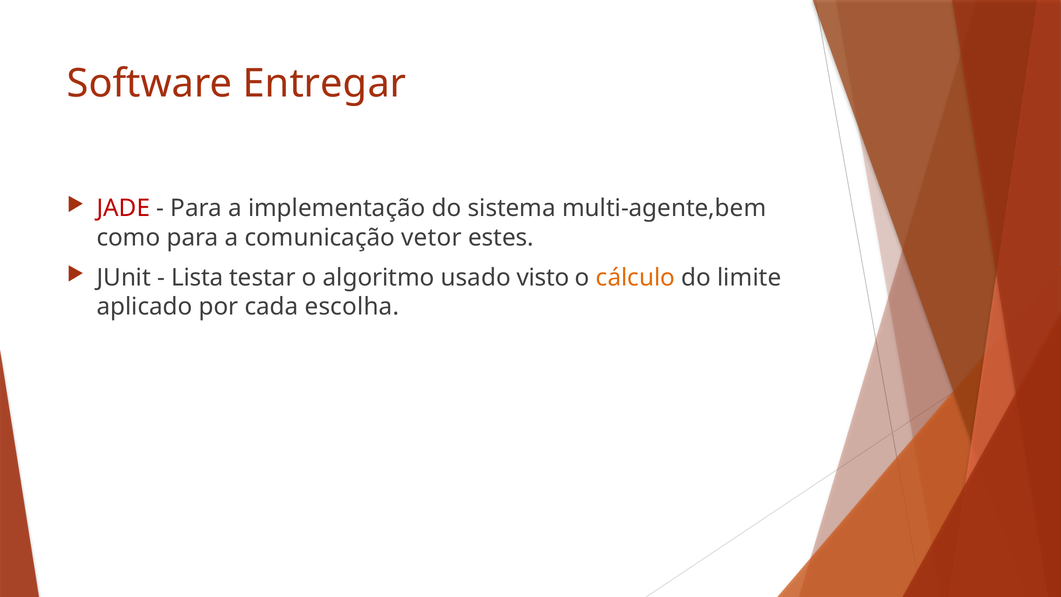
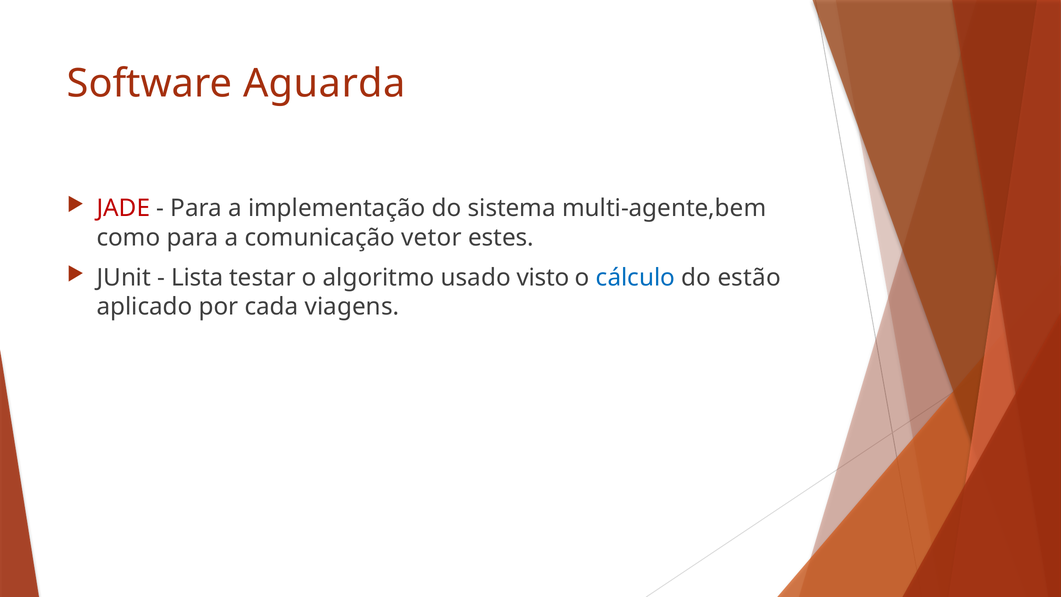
Entregar: Entregar -> Aguarda
cálculo colour: orange -> blue
limite: limite -> estão
escolha: escolha -> viagens
